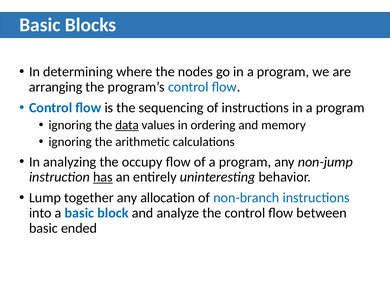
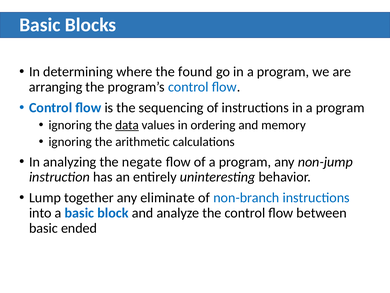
nodes: nodes -> found
occupy: occupy -> negate
has underline: present -> none
allocation: allocation -> eliminate
